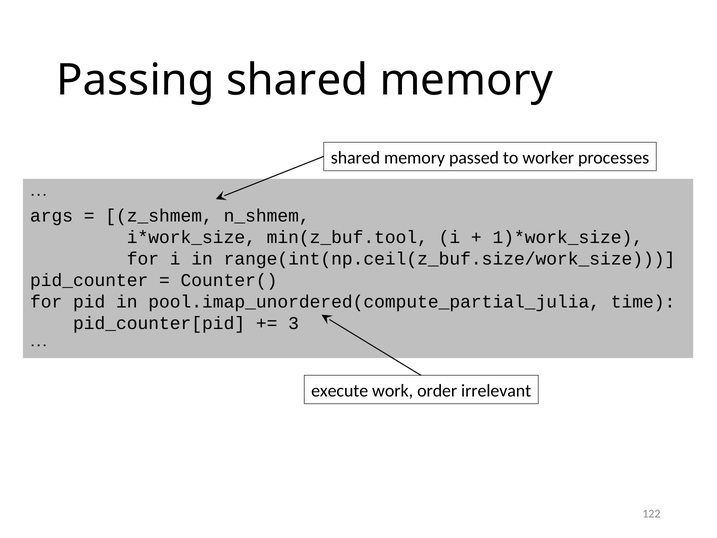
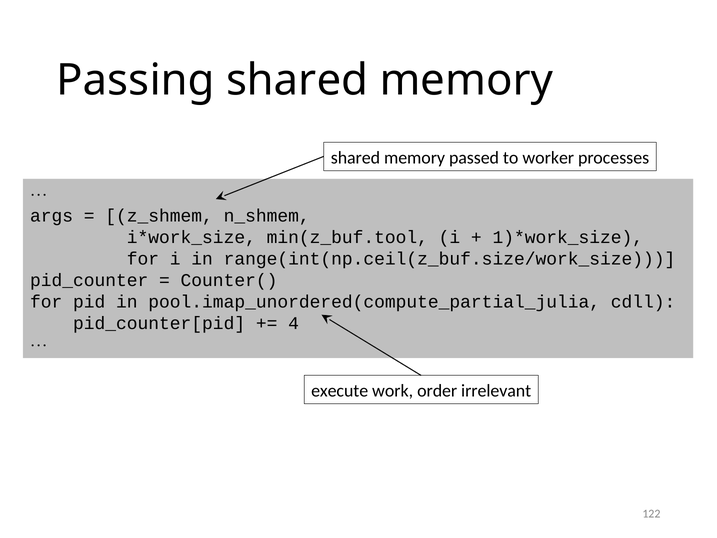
time: time -> cdll
3: 3 -> 4
